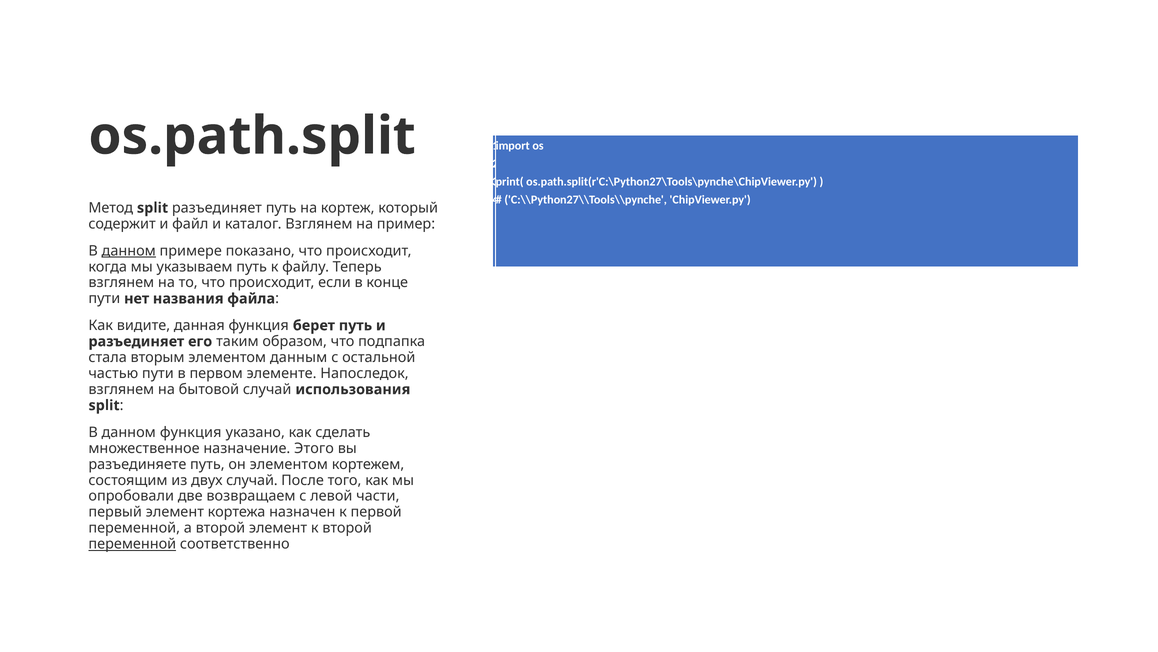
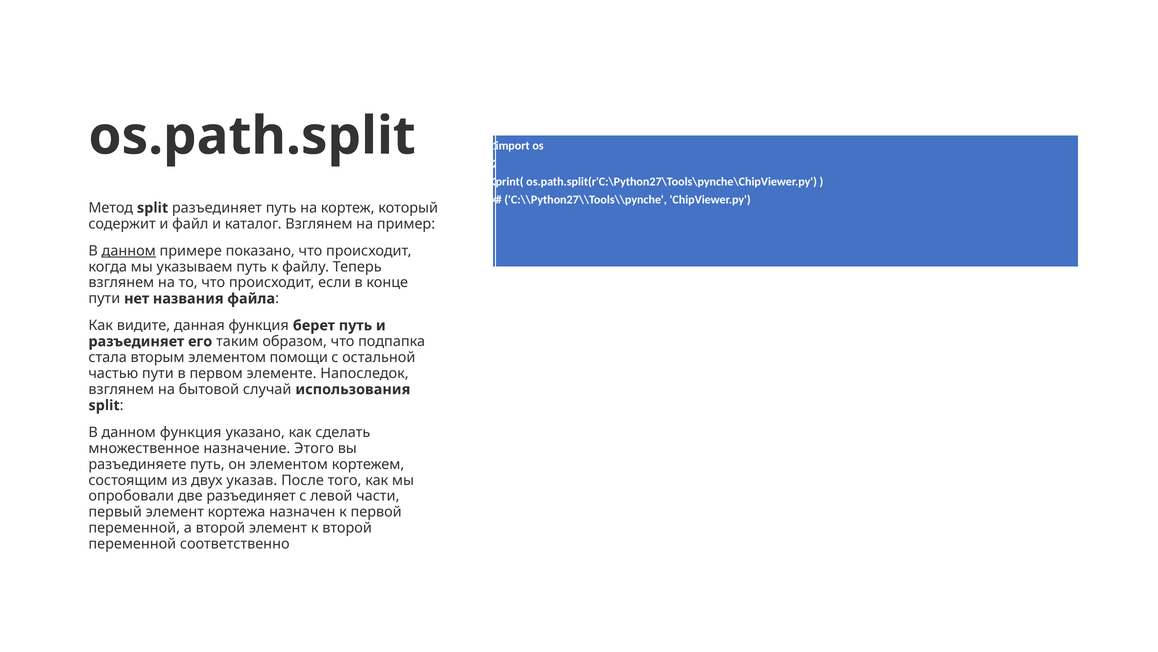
данным: данным -> помощи
двух случай: случай -> указав
две возвращаем: возвращаем -> разъединяет
переменной at (132, 544) underline: present -> none
